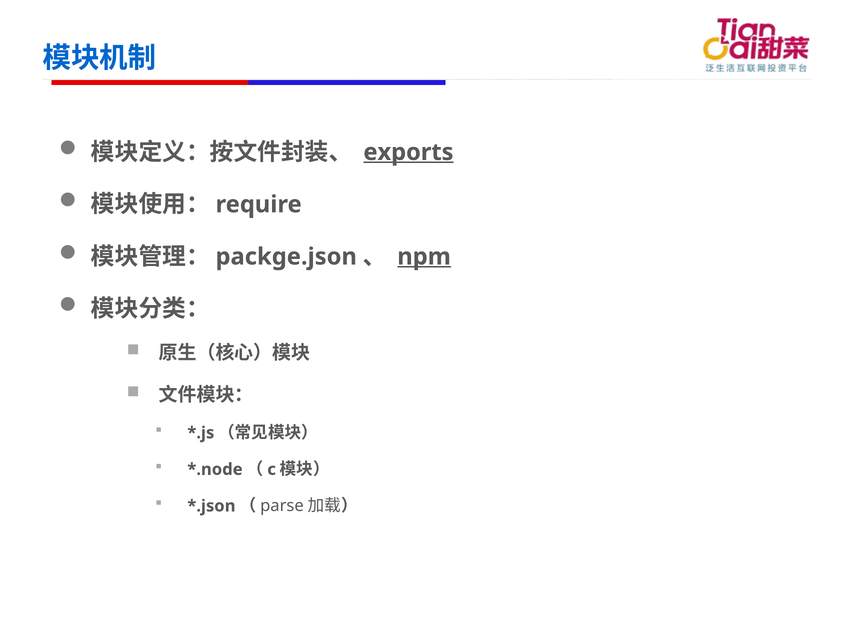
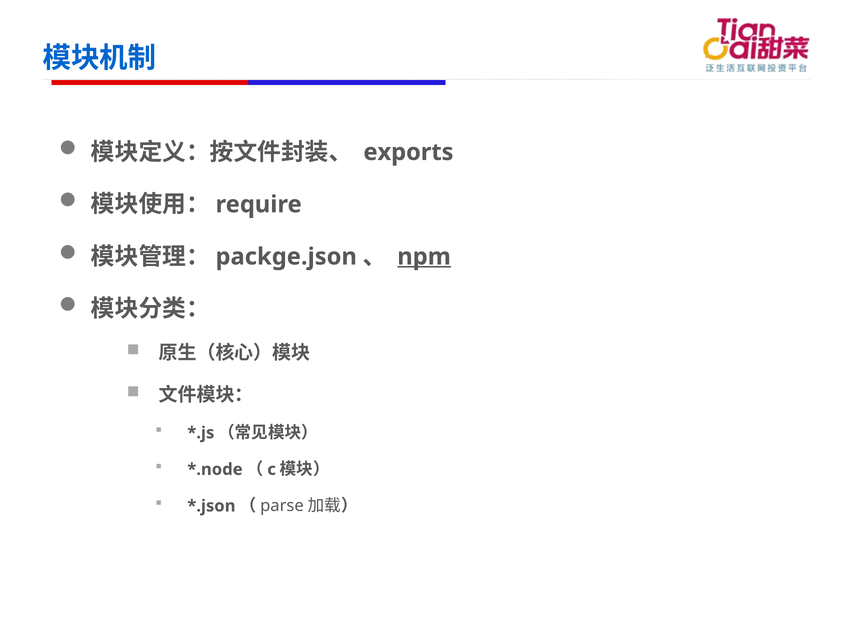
exports underline: present -> none
